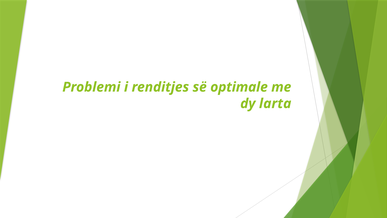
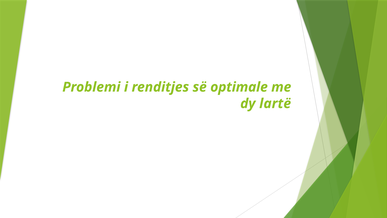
larta: larta -> lartë
